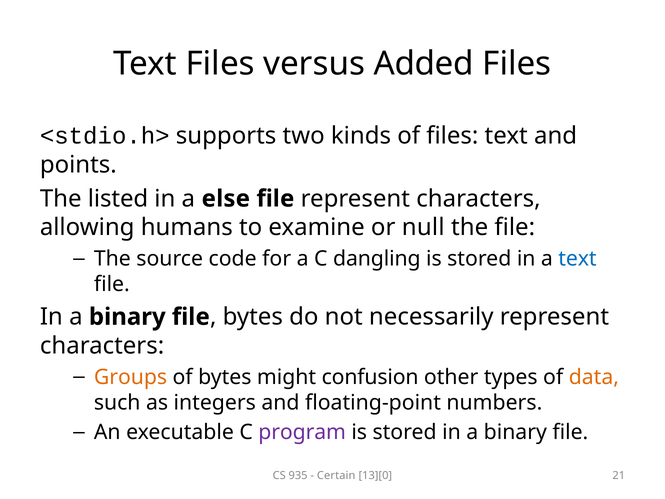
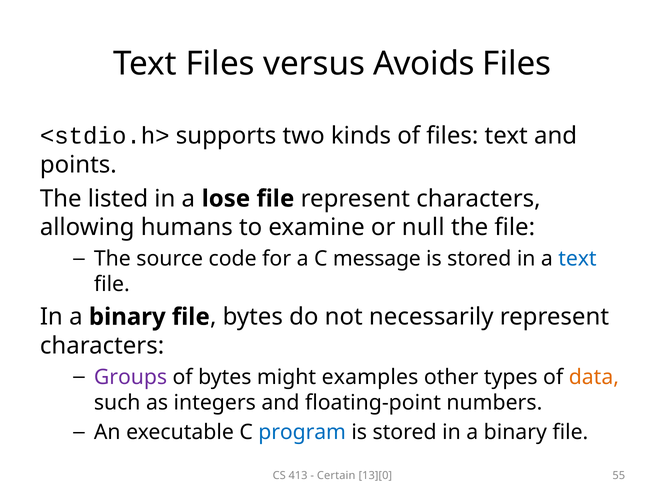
Added: Added -> Avoids
else: else -> lose
dangling: dangling -> message
Groups colour: orange -> purple
confusion: confusion -> examples
program colour: purple -> blue
935: 935 -> 413
21: 21 -> 55
